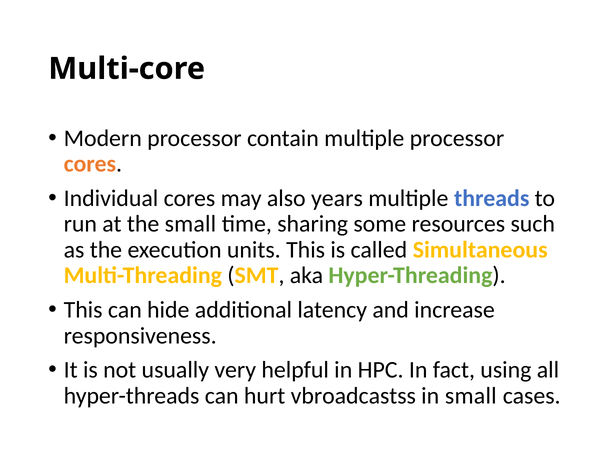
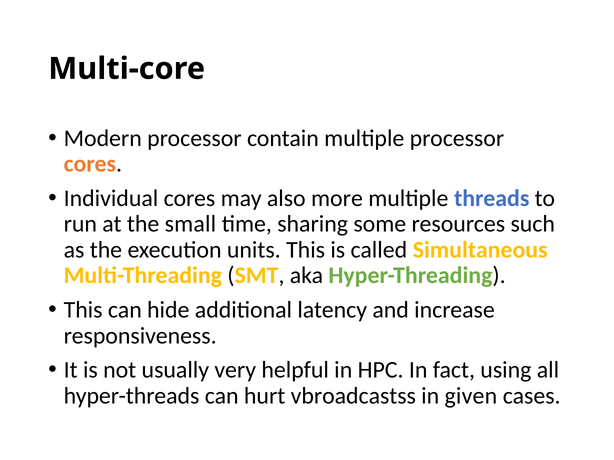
years: years -> more
in small: small -> given
